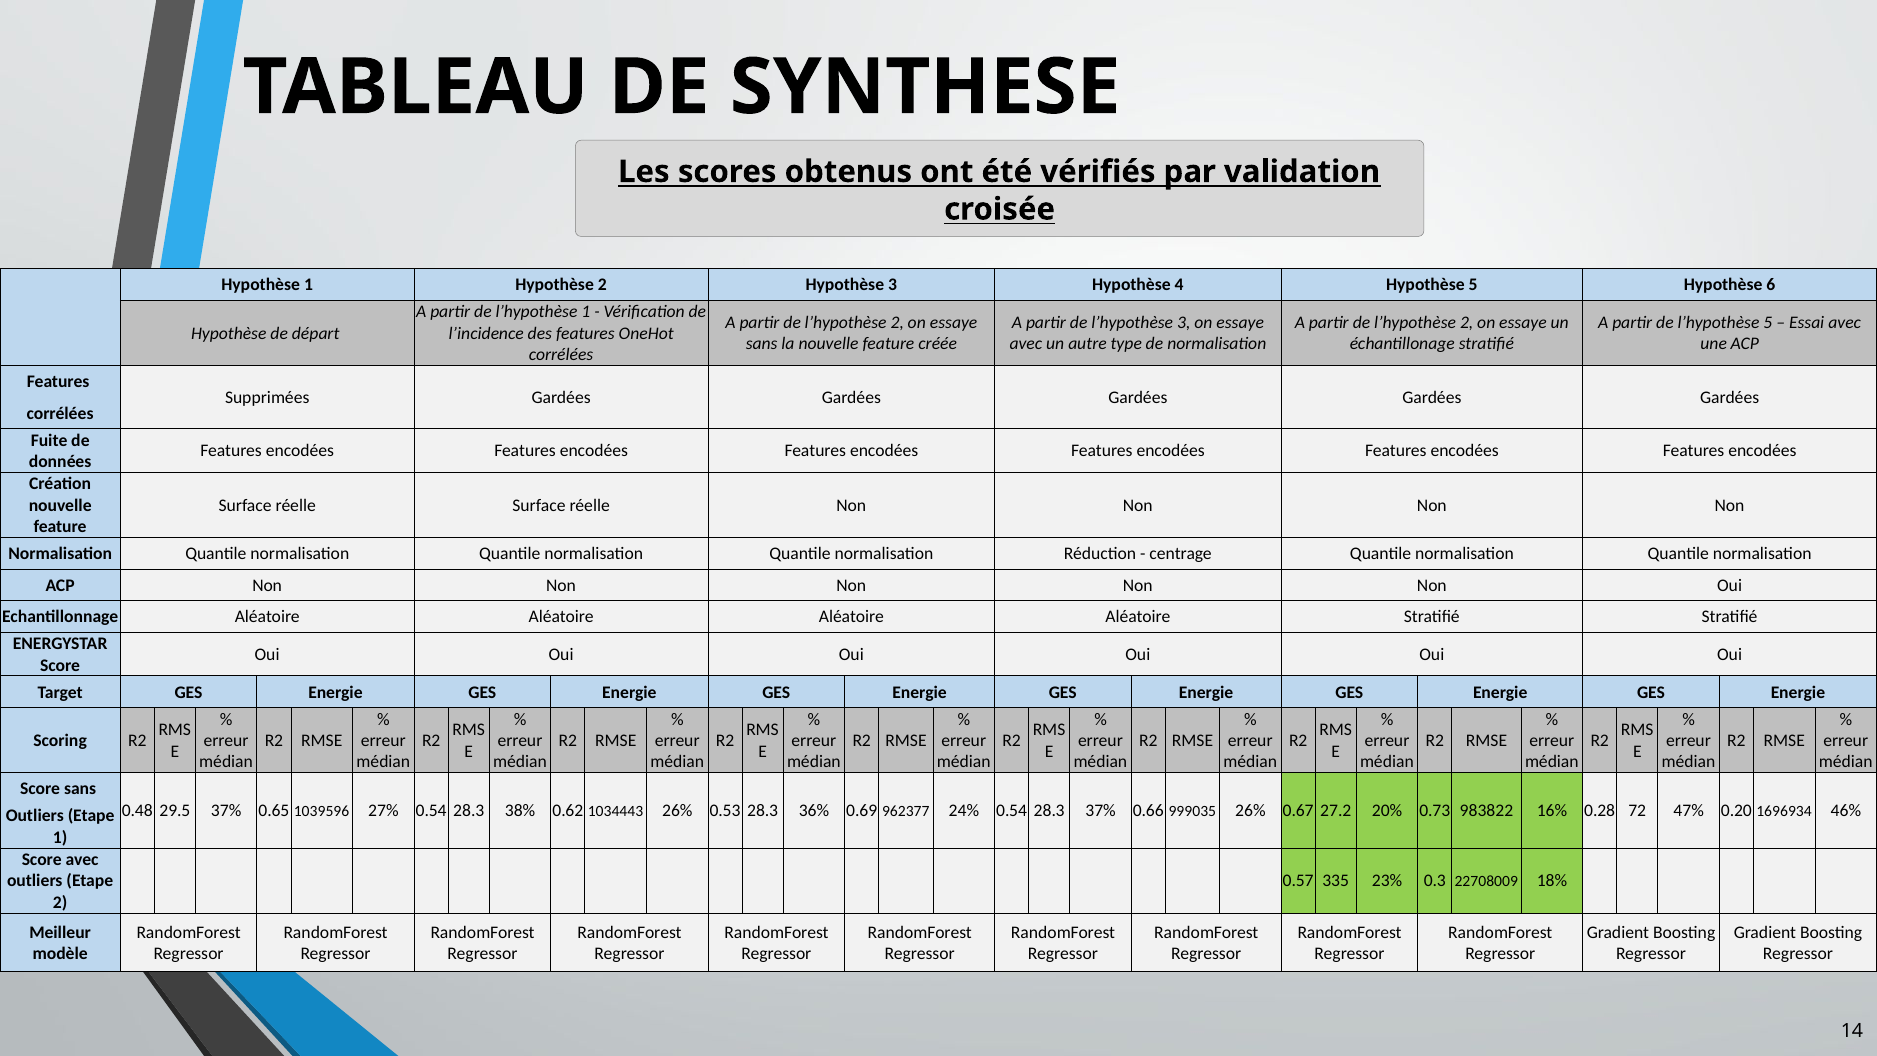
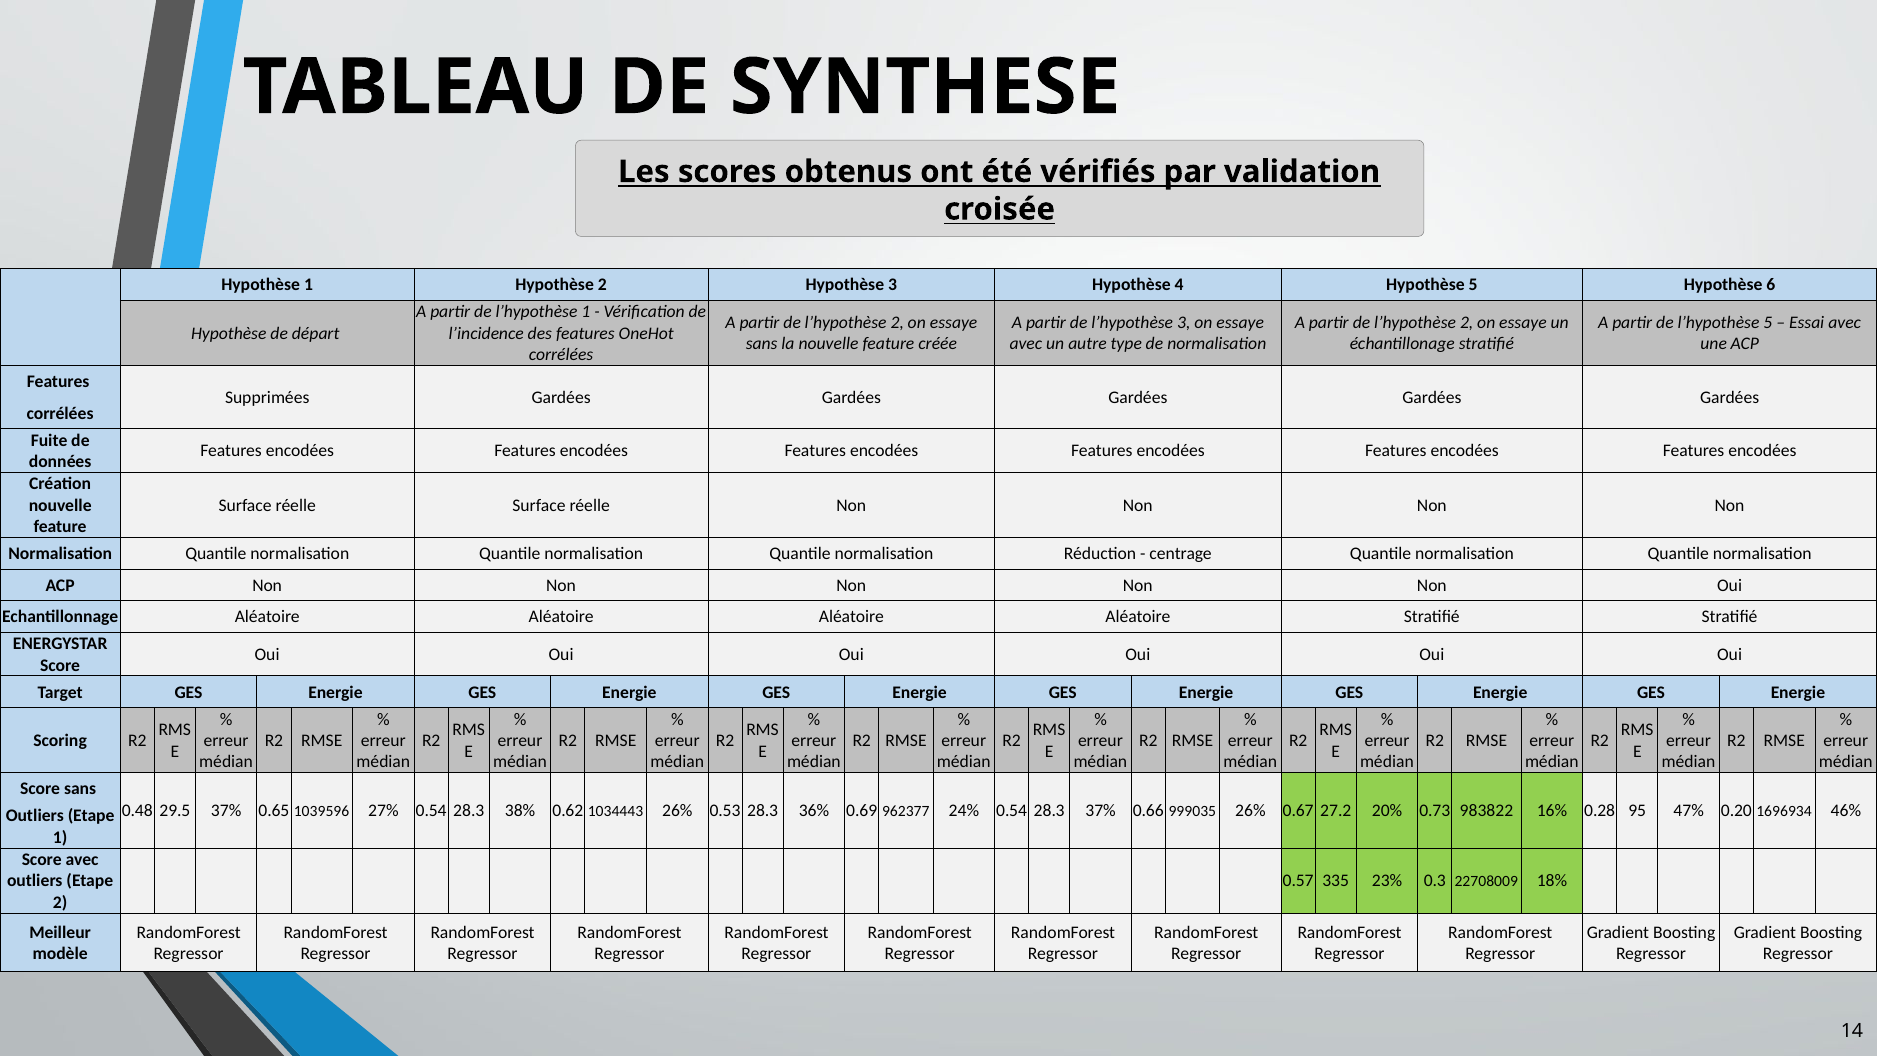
72: 72 -> 95
